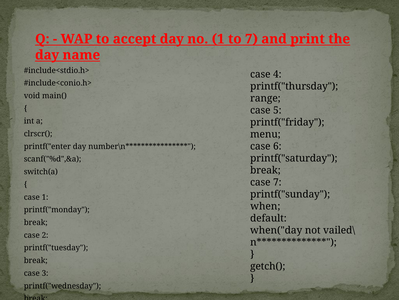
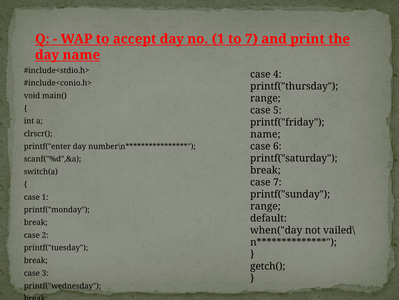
menu at (265, 134): menu -> name
when at (265, 206): when -> range
